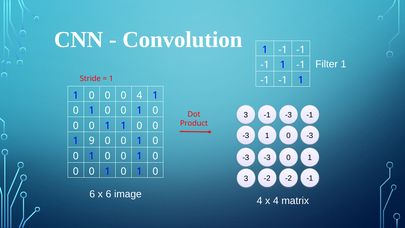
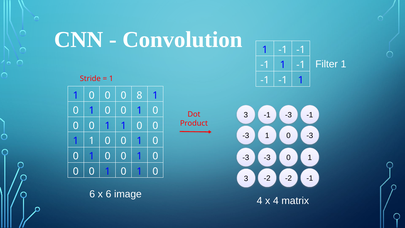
0 4: 4 -> 8
9 at (92, 141): 9 -> 1
